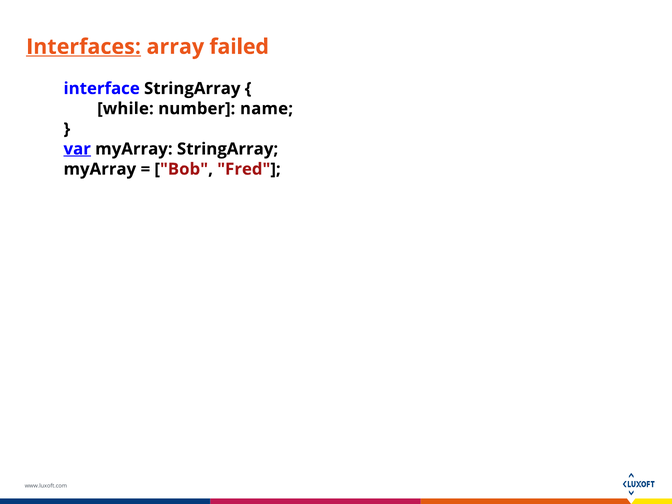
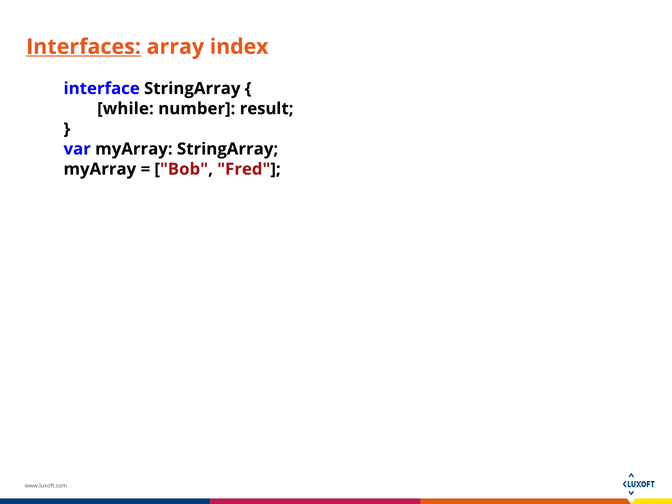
failed: failed -> index
name: name -> result
var underline: present -> none
